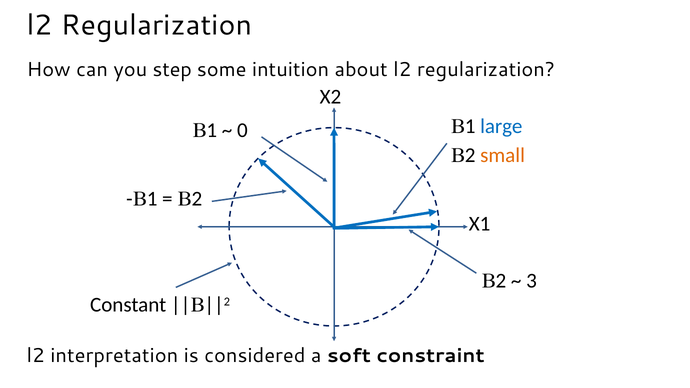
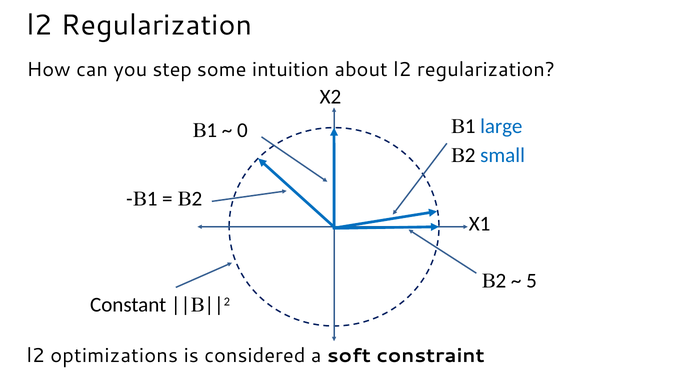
small colour: orange -> blue
3: 3 -> 5
interpretation: interpretation -> optimizations
